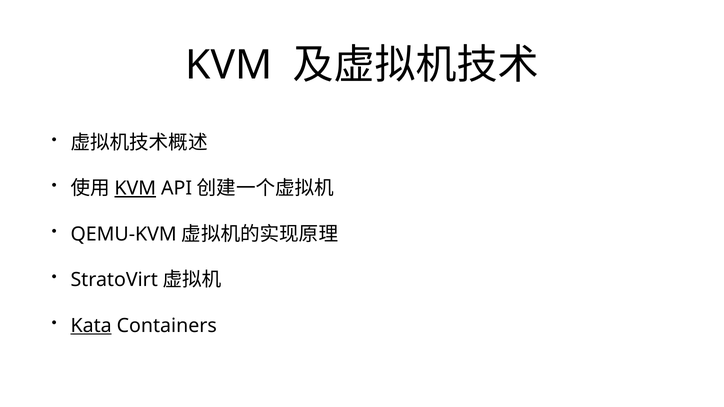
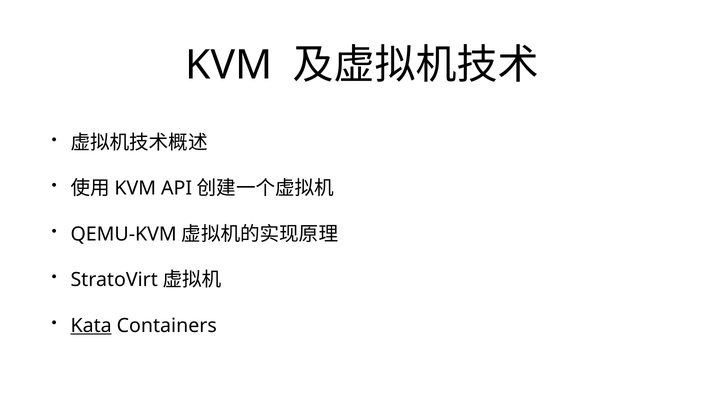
KVM at (135, 188) underline: present -> none
